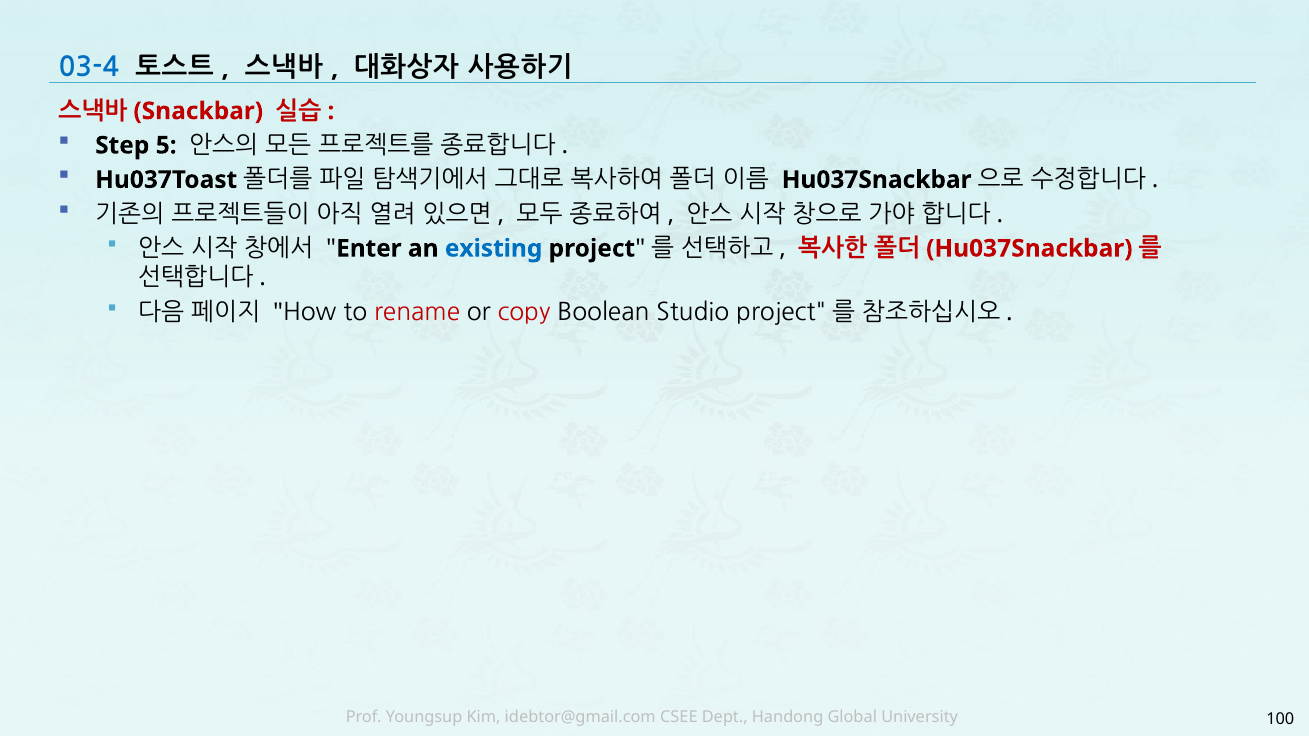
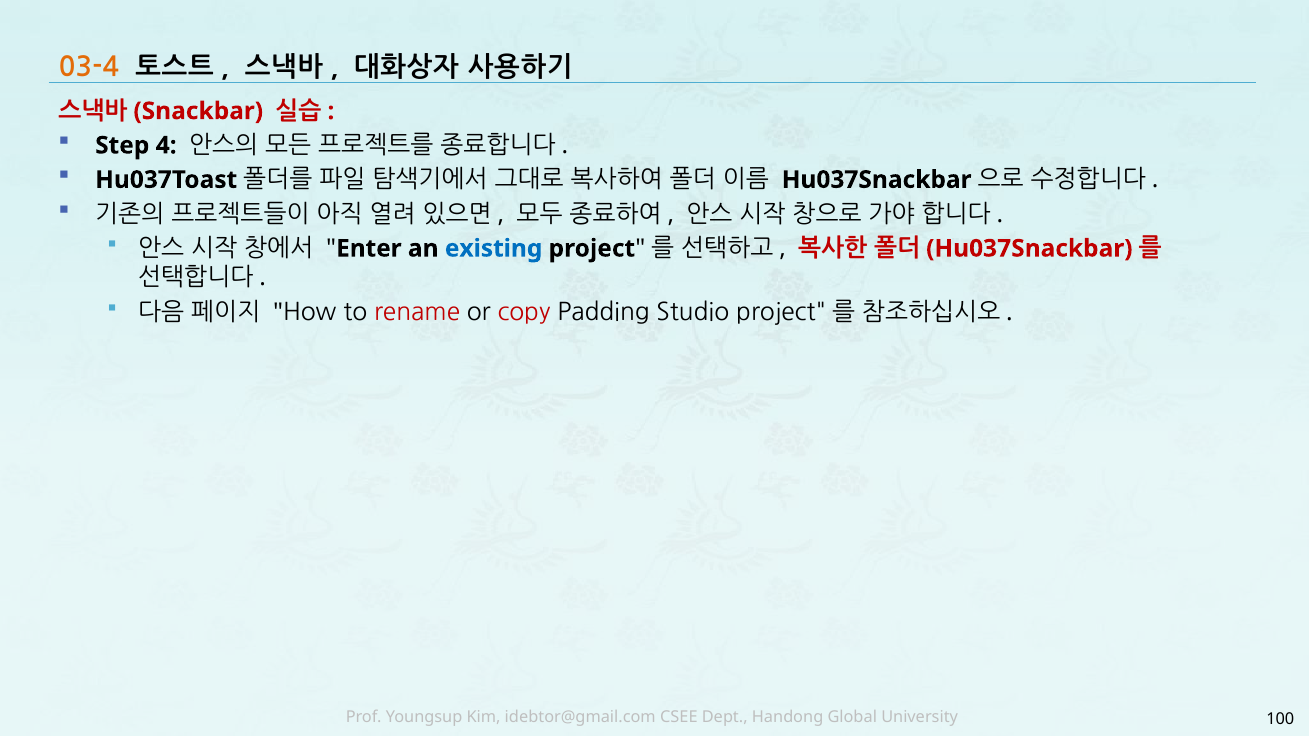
03-4 colour: blue -> orange
5: 5 -> 4
Boolean: Boolean -> Padding
